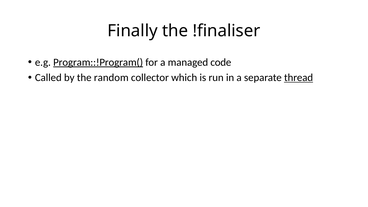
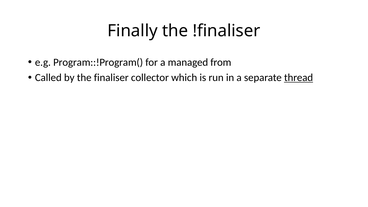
Program::!Program( underline: present -> none
code: code -> from
random: random -> finaliser
